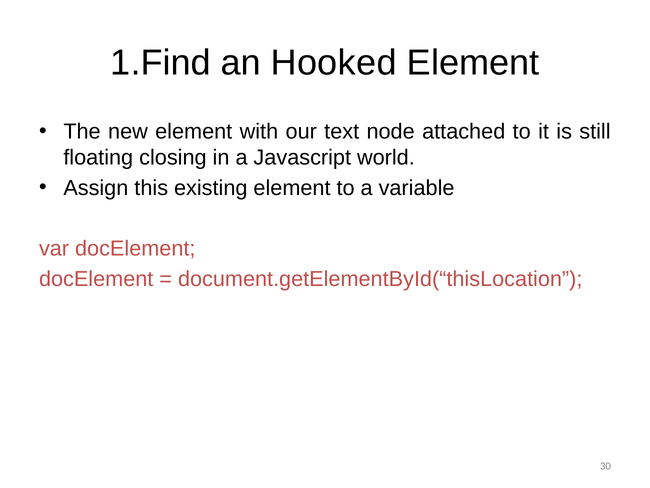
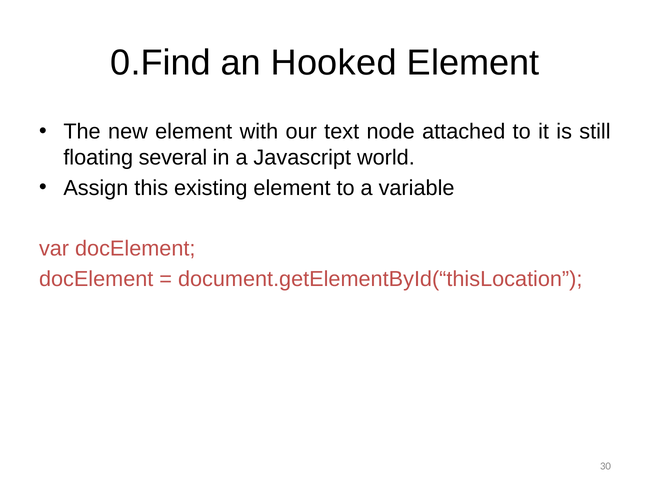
1.Find: 1.Find -> 0.Find
closing: closing -> several
